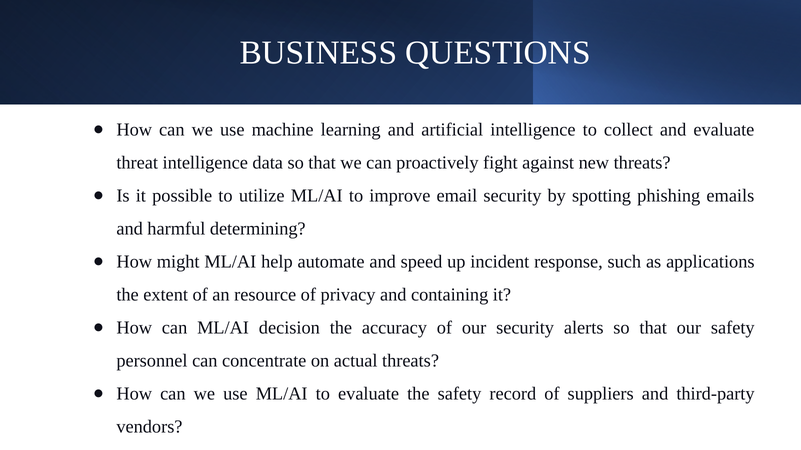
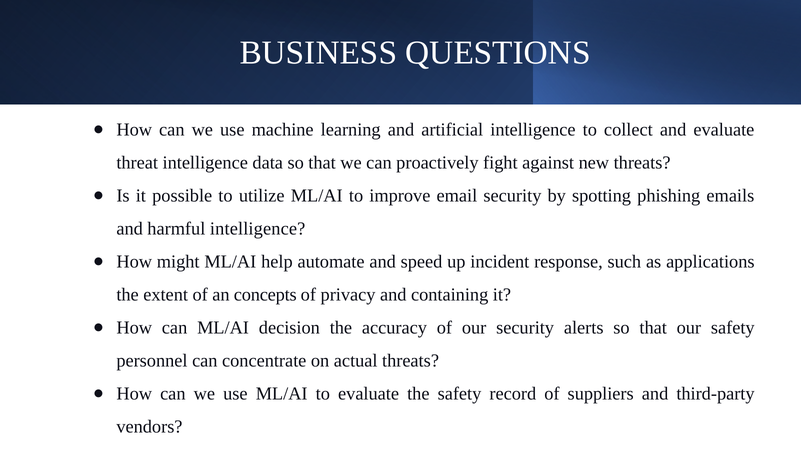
harmful determining: determining -> intelligence
resource: resource -> concepts
